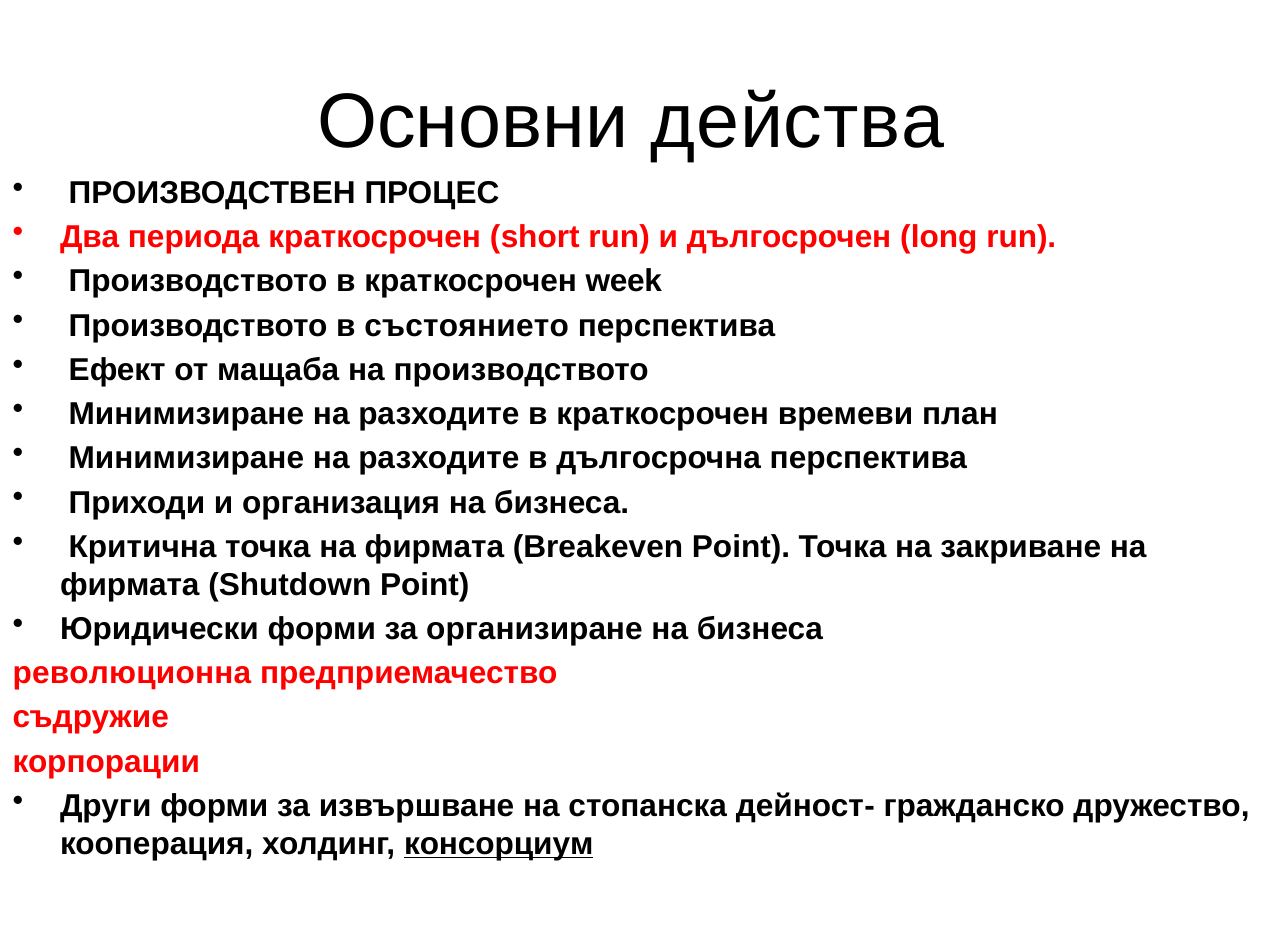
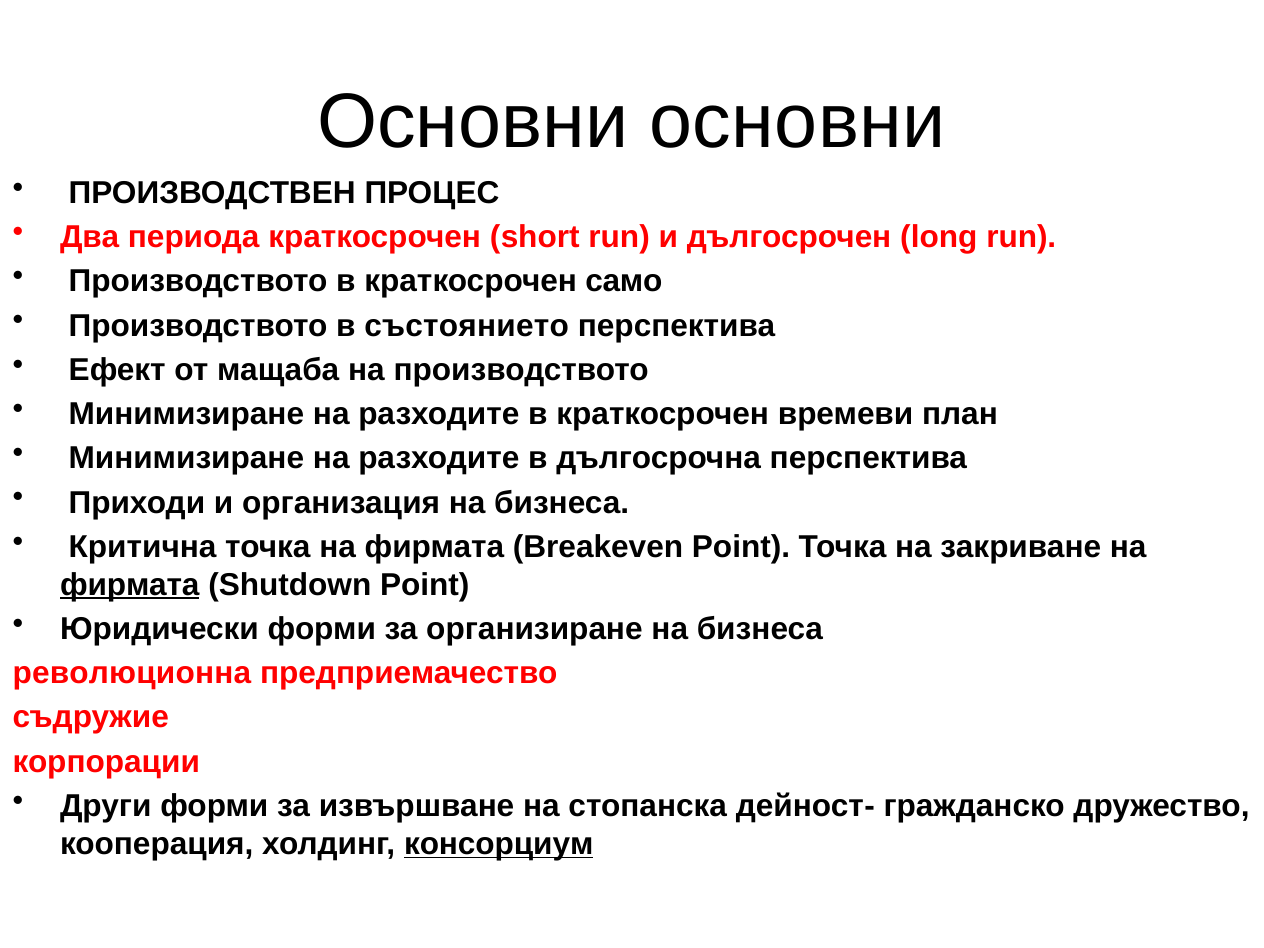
Основни действа: действа -> основни
week: week -> само
фирмата at (130, 585) underline: none -> present
